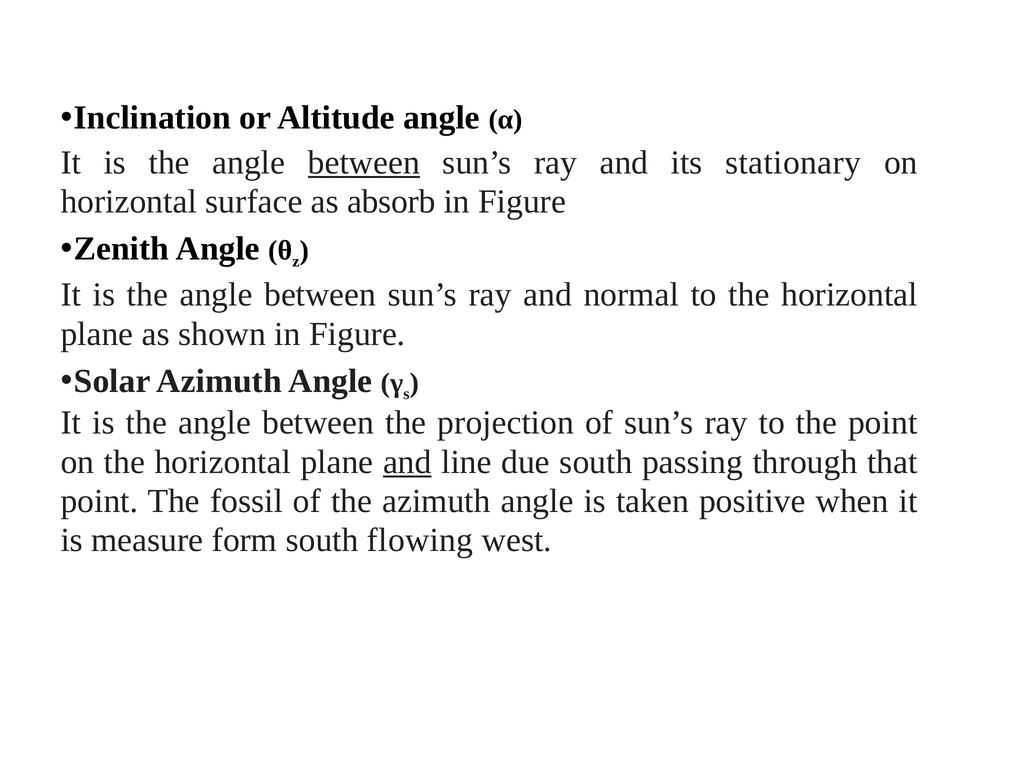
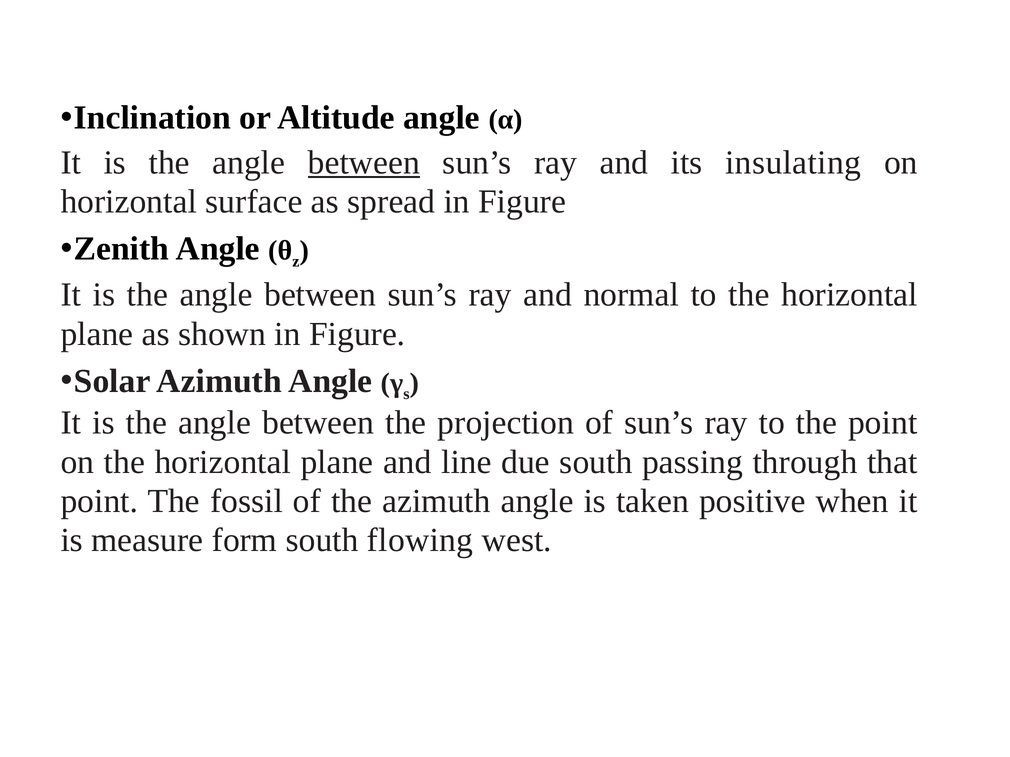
stationary: stationary -> insulating
absorb: absorb -> spread
and at (407, 462) underline: present -> none
